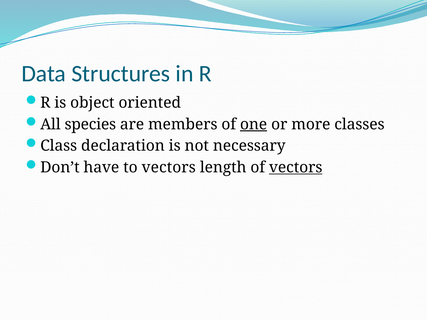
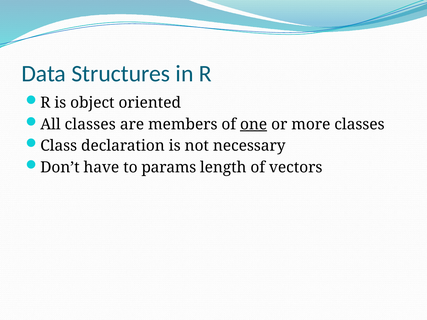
All species: species -> classes
to vectors: vectors -> params
vectors at (296, 168) underline: present -> none
